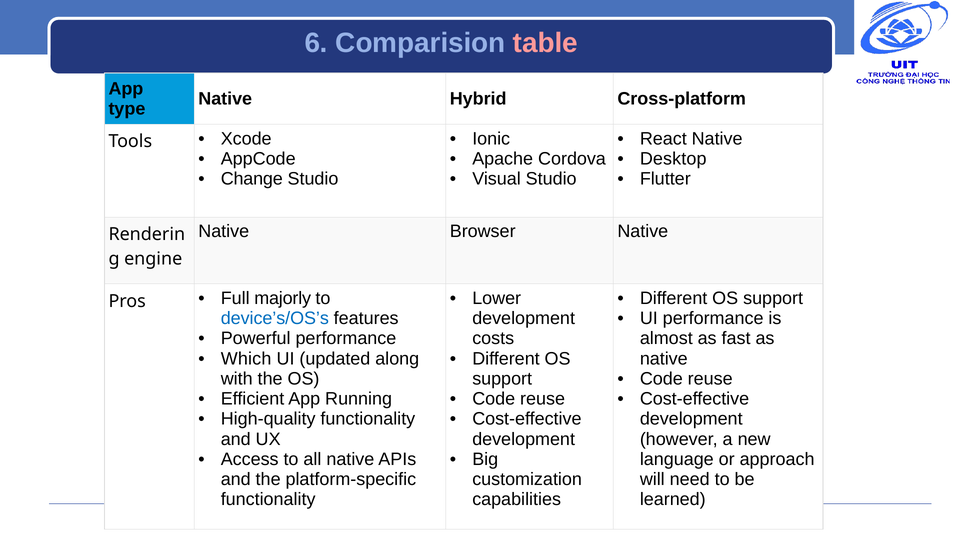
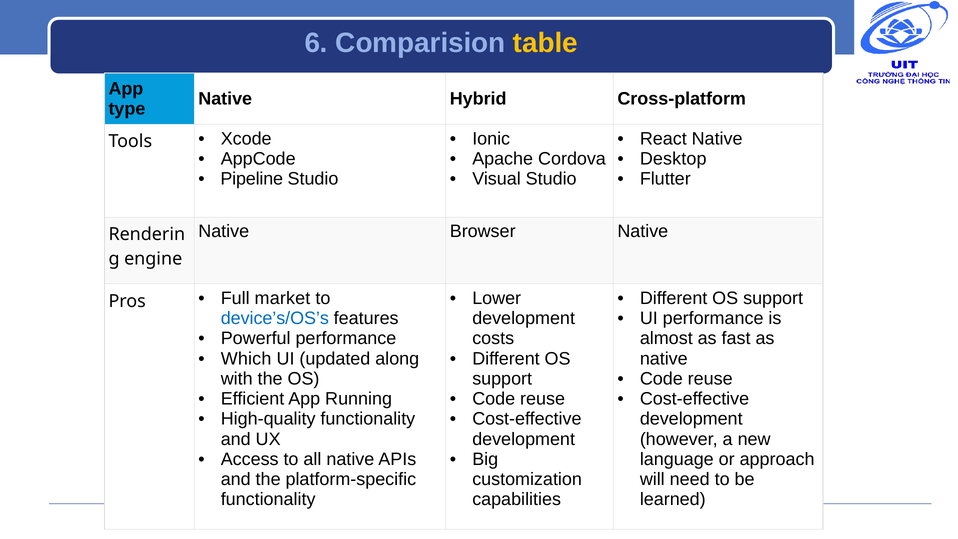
table colour: pink -> yellow
Change: Change -> Pipeline
majorly: majorly -> market
